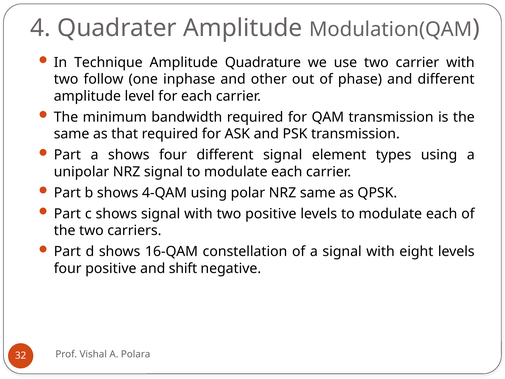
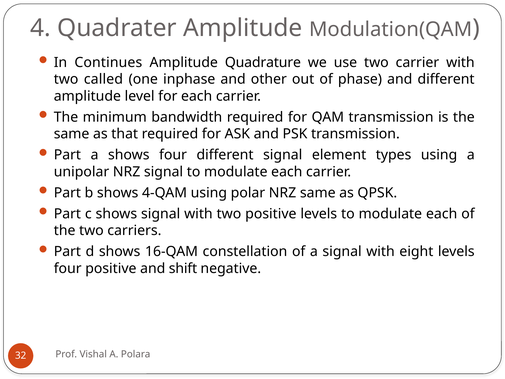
Technique: Technique -> Continues
follow: follow -> called
